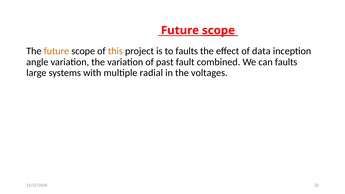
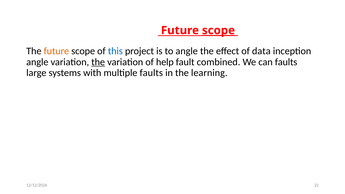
this colour: orange -> blue
to faults: faults -> angle
the at (98, 62) underline: none -> present
past: past -> help
multiple radial: radial -> faults
voltages: voltages -> learning
